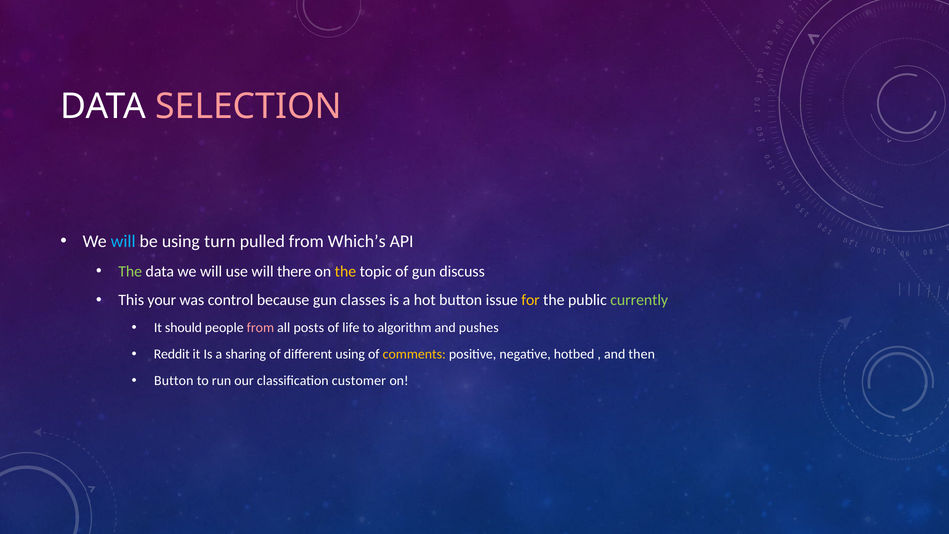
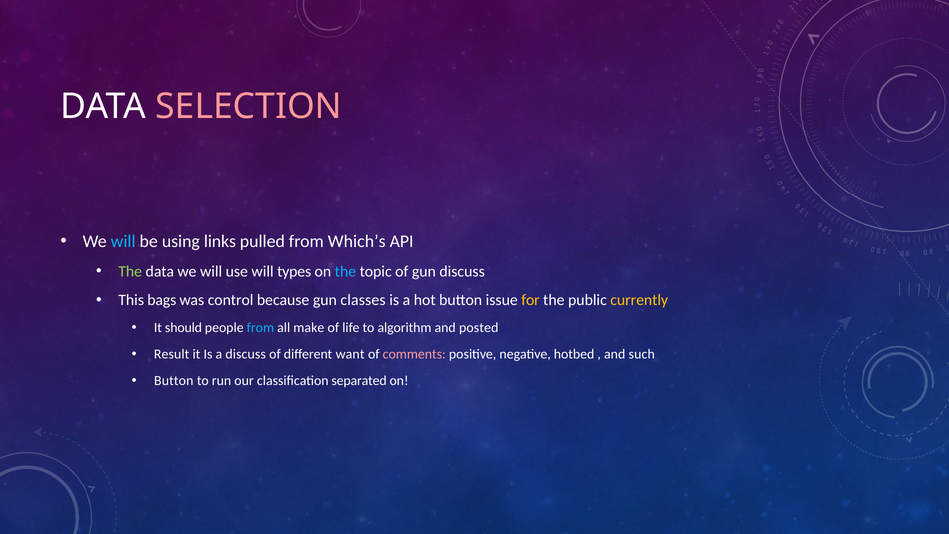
turn: turn -> links
there: there -> types
the at (345, 271) colour: yellow -> light blue
your: your -> bags
currently colour: light green -> yellow
from at (260, 328) colour: pink -> light blue
posts: posts -> make
pushes: pushes -> posted
Reddit: Reddit -> Result
a sharing: sharing -> discuss
different using: using -> want
comments colour: yellow -> pink
then: then -> such
customer: customer -> separated
